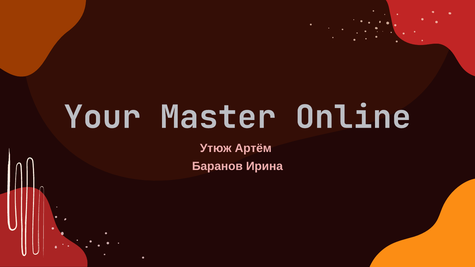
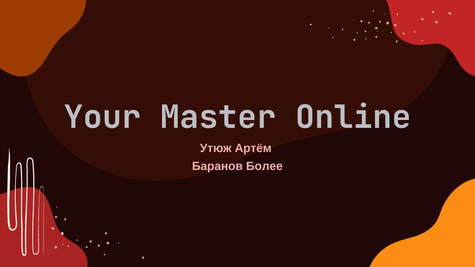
Ирина: Ирина -> Более
